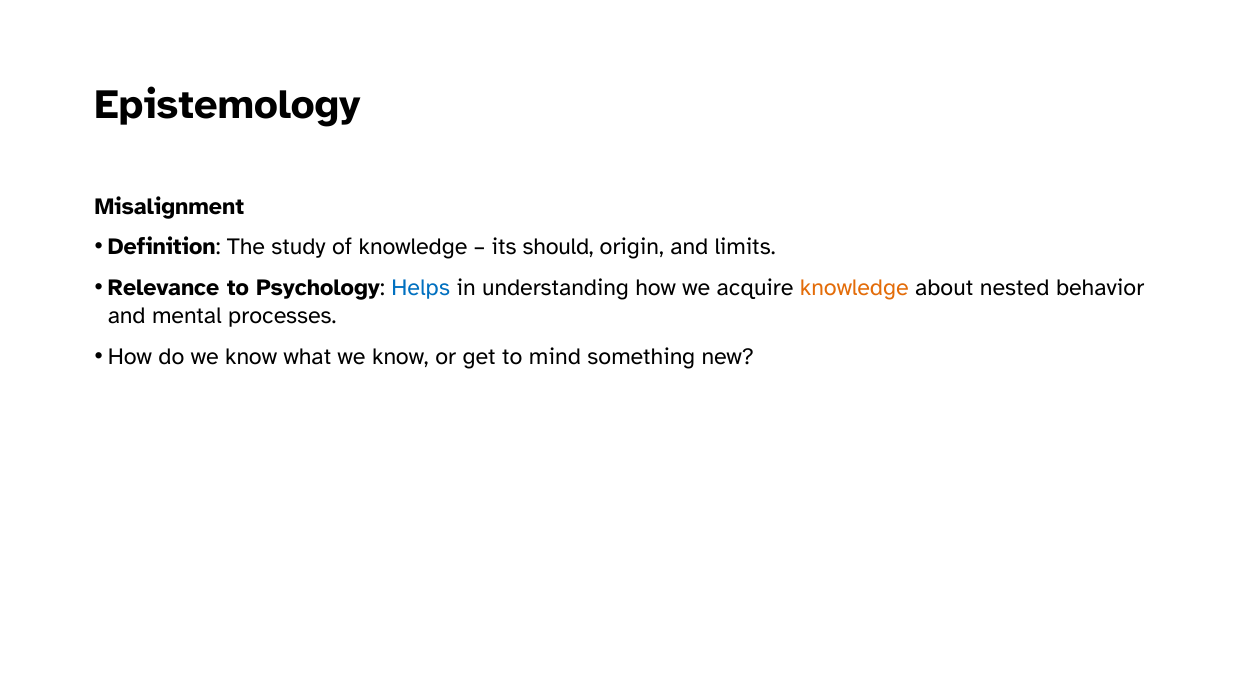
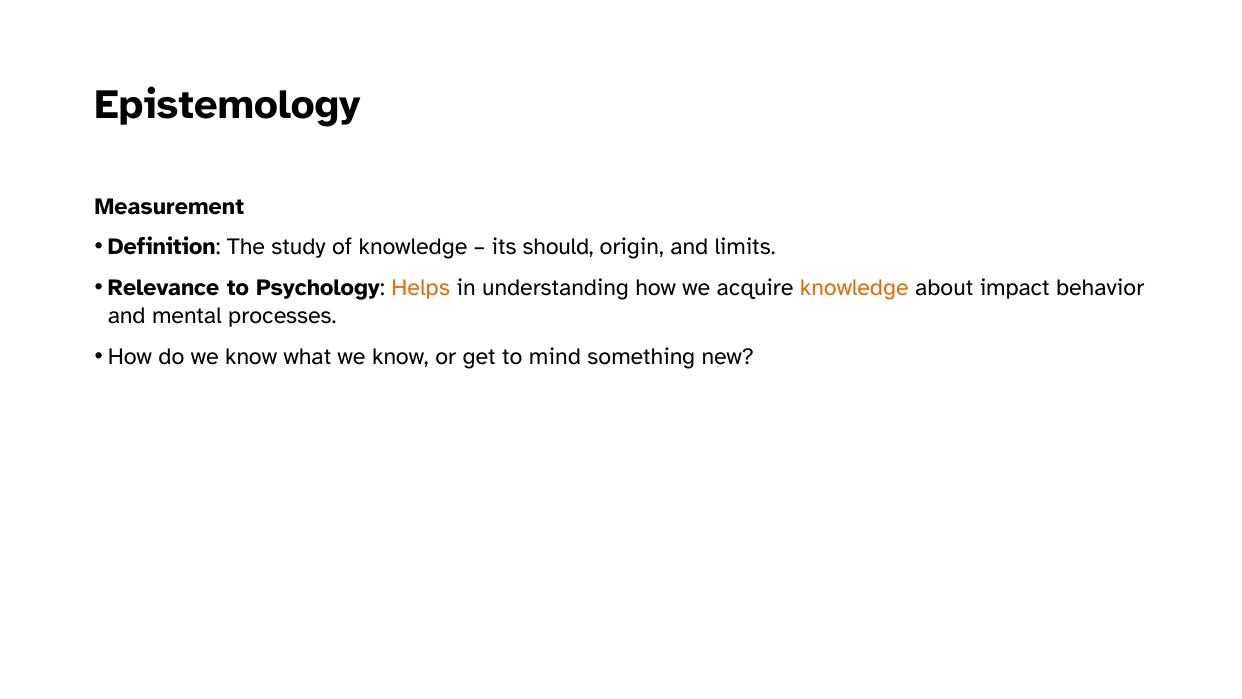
Misalignment: Misalignment -> Measurement
Helps colour: blue -> orange
nested: nested -> impact
